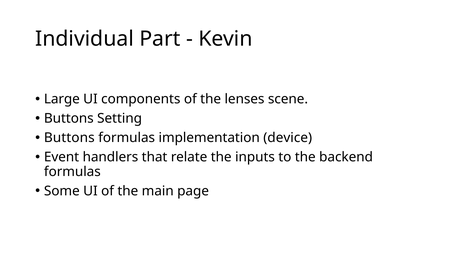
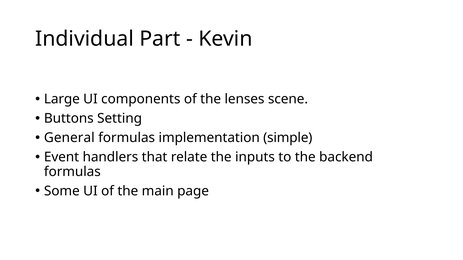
Buttons at (69, 138): Buttons -> General
device: device -> simple
